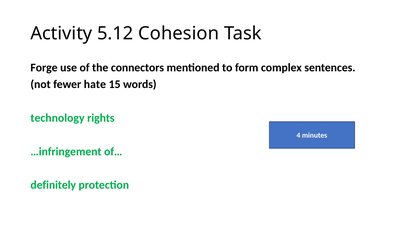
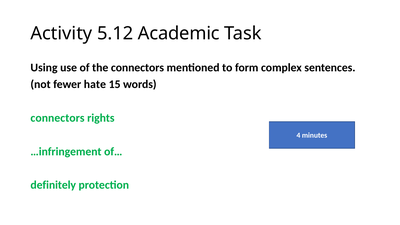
Cohesion: Cohesion -> Academic
Forge: Forge -> Using
technology at (58, 118): technology -> connectors
